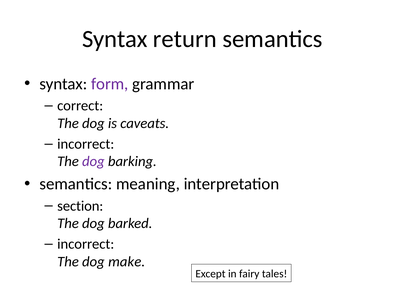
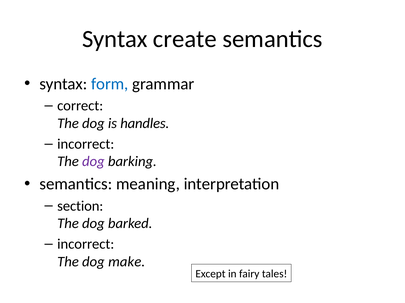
return: return -> create
form colour: purple -> blue
caveats: caveats -> handles
